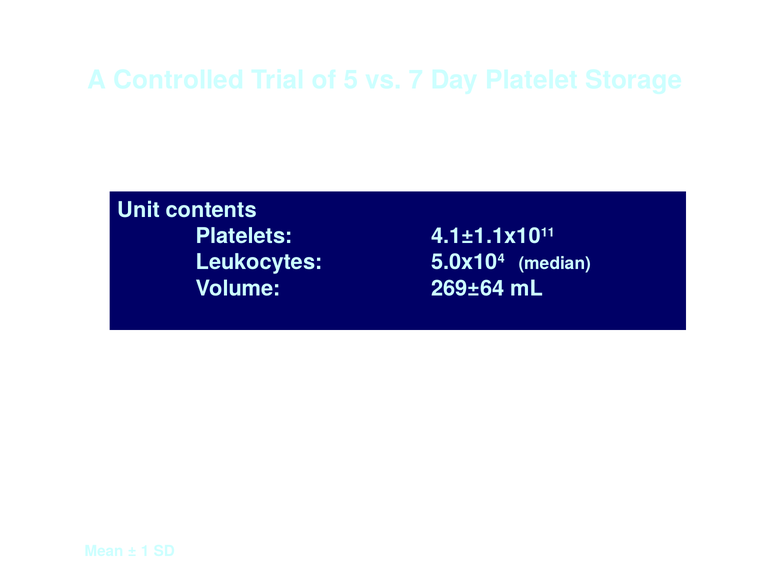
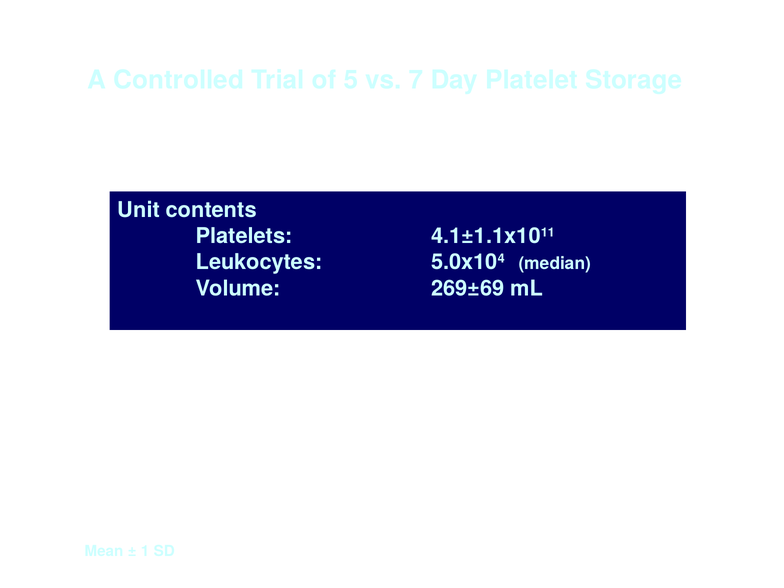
269±64: 269±64 -> 269±69
